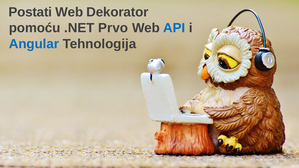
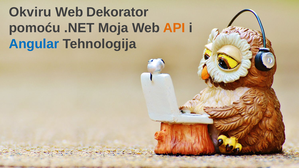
Postati: Postati -> Okviru
Prvo: Prvo -> Moja
API colour: blue -> orange
